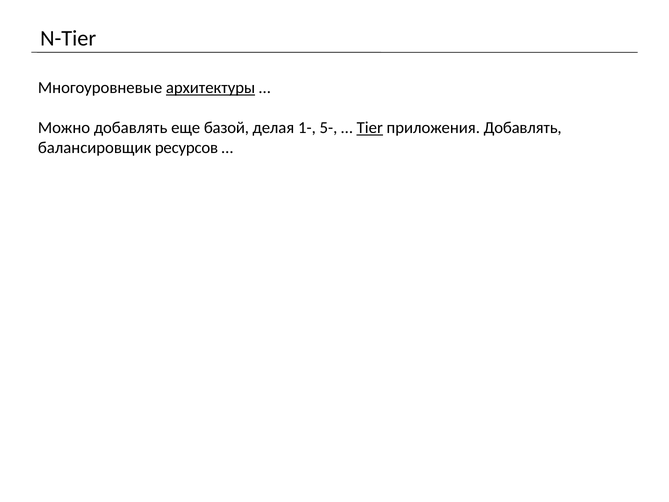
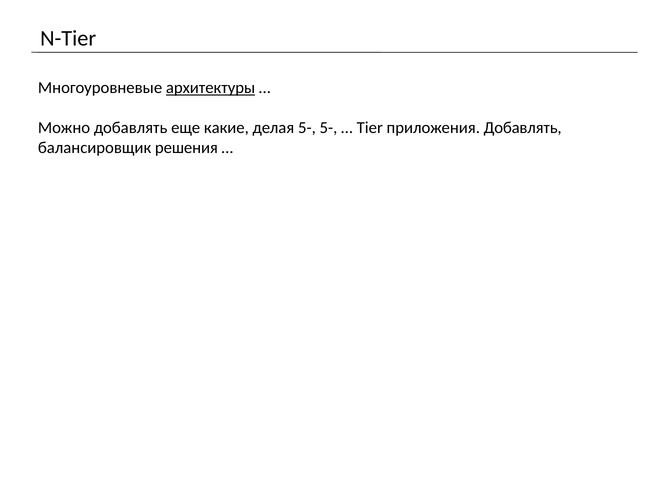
базой: базой -> какие
делая 1-: 1- -> 5-
Tier underline: present -> none
ресурсов: ресурсов -> решения
